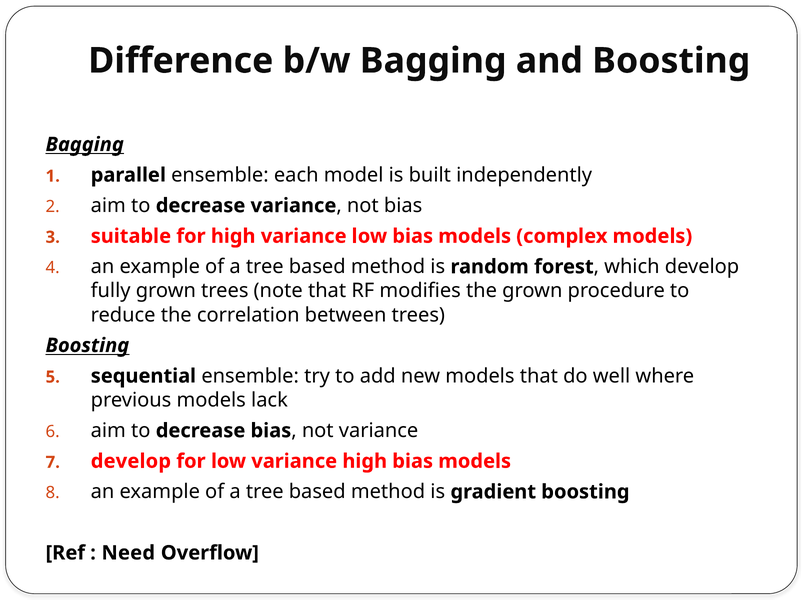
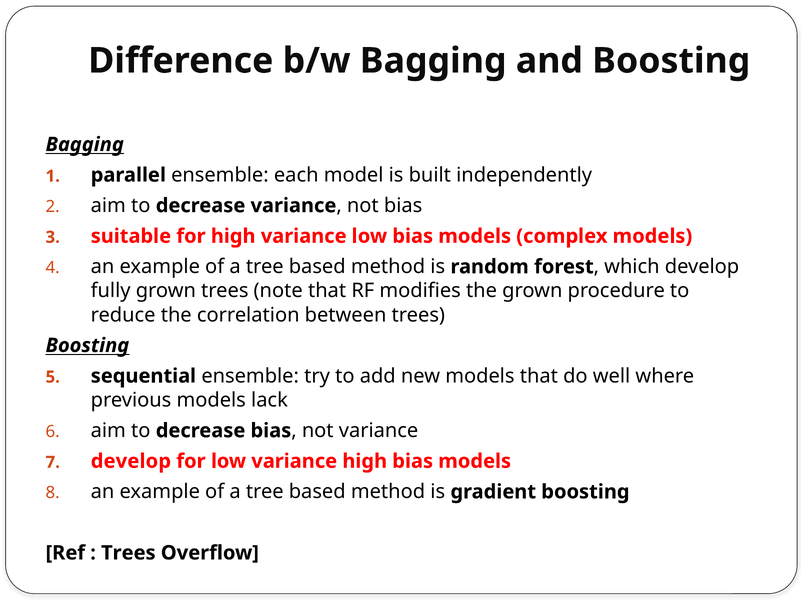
Need at (128, 553): Need -> Trees
